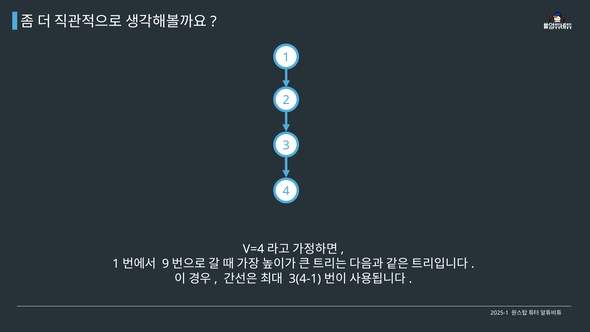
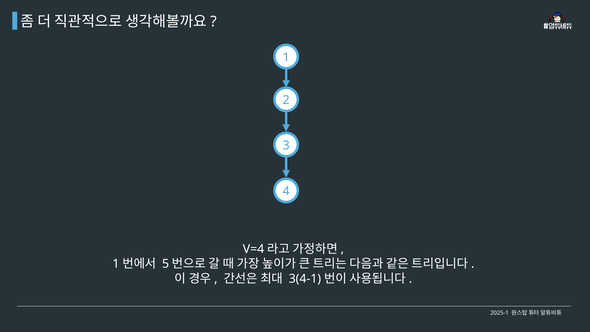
9: 9 -> 5
